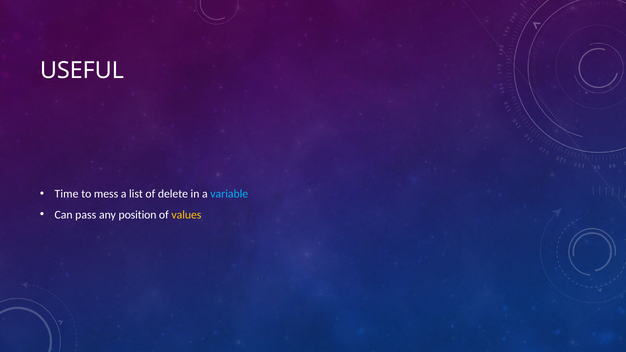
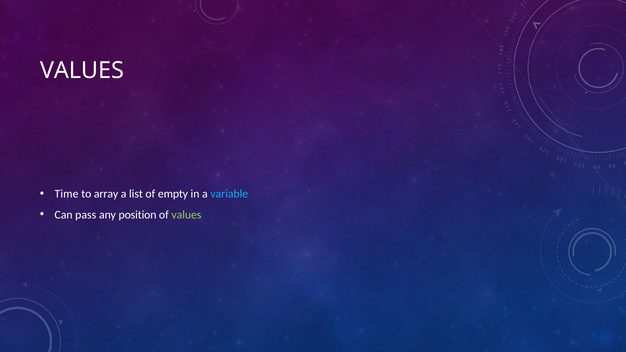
USEFUL at (82, 70): USEFUL -> VALUES
mess: mess -> array
delete: delete -> empty
values at (186, 215) colour: yellow -> light green
